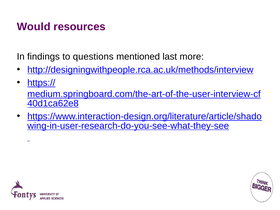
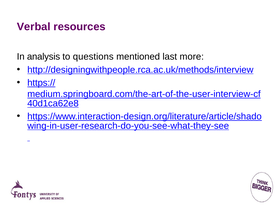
Would: Would -> Verbal
findings: findings -> analysis
